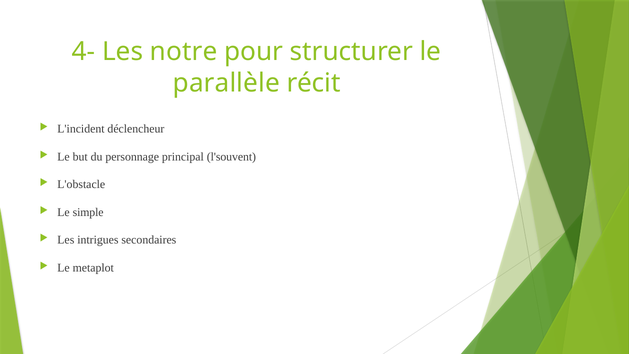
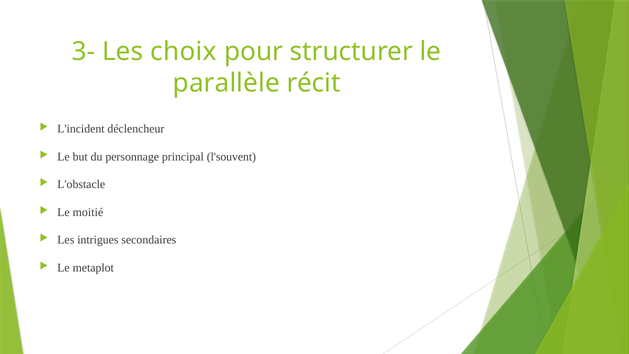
4-: 4- -> 3-
notre: notre -> choix
simple: simple -> moitié
